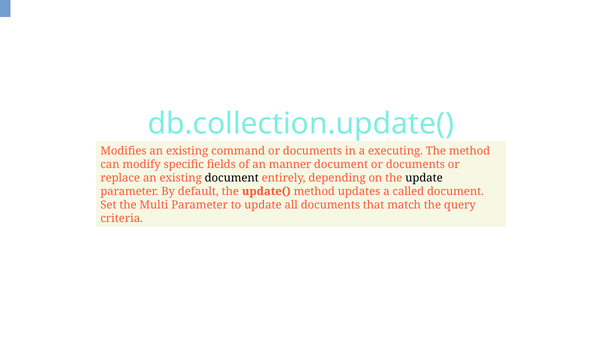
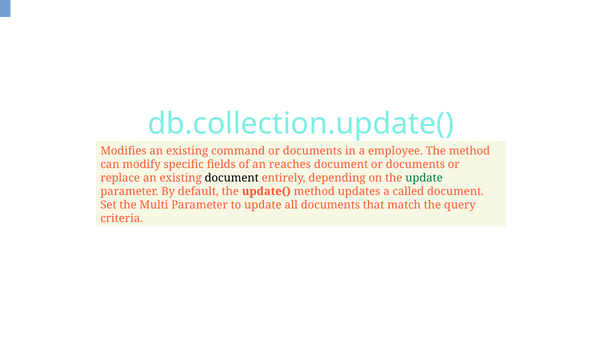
executing: executing -> employee
manner: manner -> reaches
update at (424, 178) colour: black -> green
